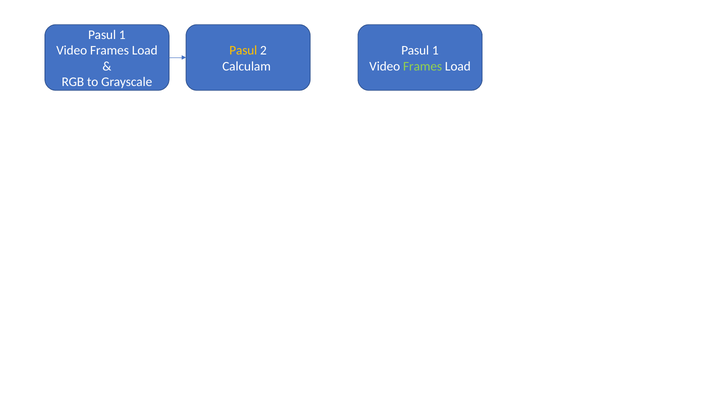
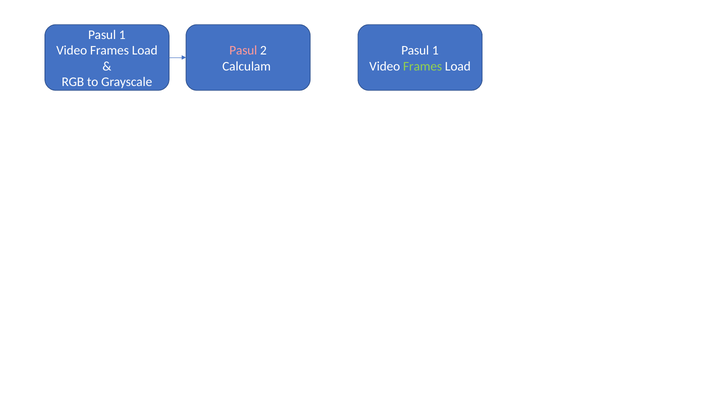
Pasul at (243, 50) colour: yellow -> pink
